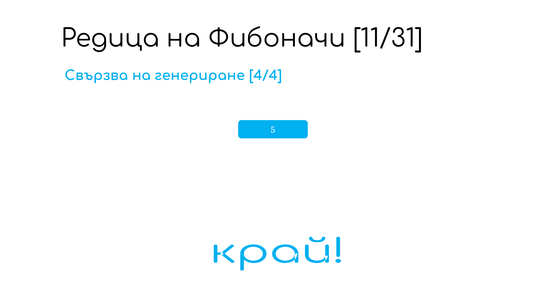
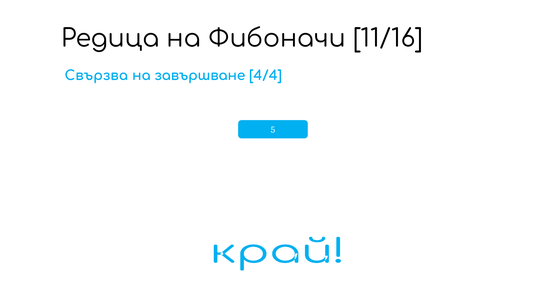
11/31: 11/31 -> 11/16
генериране: генериране -> завършване
